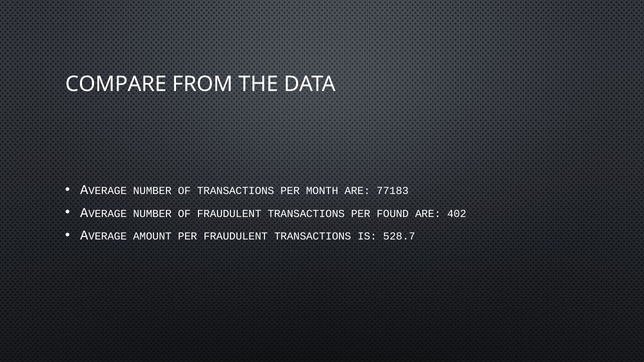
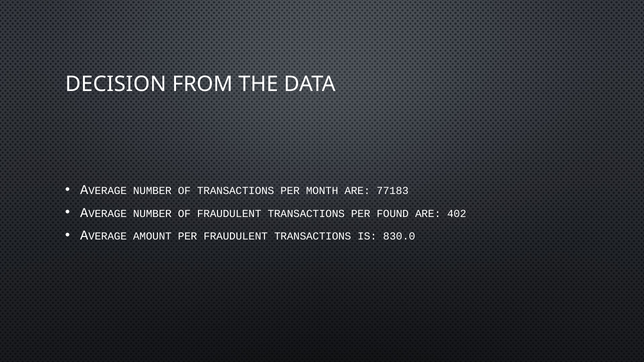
COMPARE: COMPARE -> DECISION
528.7: 528.7 -> 830.0
